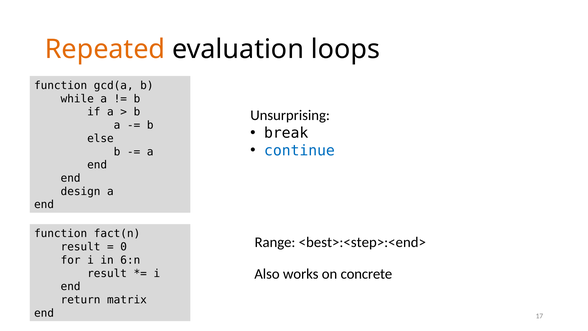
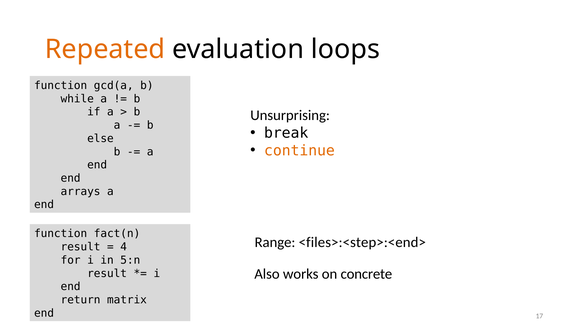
continue colour: blue -> orange
design: design -> arrays
<best>:<step>:<end>: <best>:<step>:<end> -> <files>:<step>:<end>
0: 0 -> 4
6:n: 6:n -> 5:n
